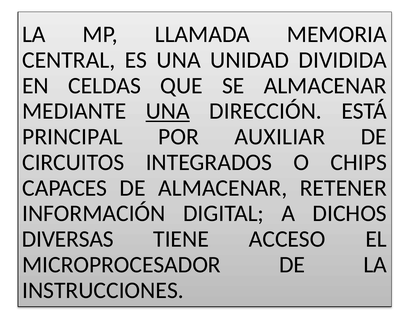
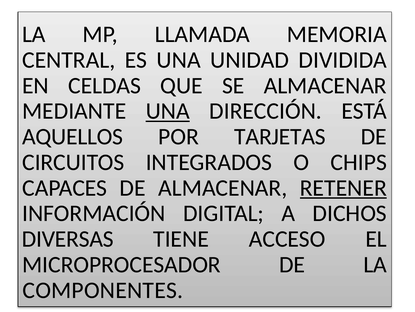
PRINCIPAL: PRINCIPAL -> AQUELLOS
AUXILIAR: AUXILIAR -> TARJETAS
RETENER underline: none -> present
INSTRUCCIONES: INSTRUCCIONES -> COMPONENTES
